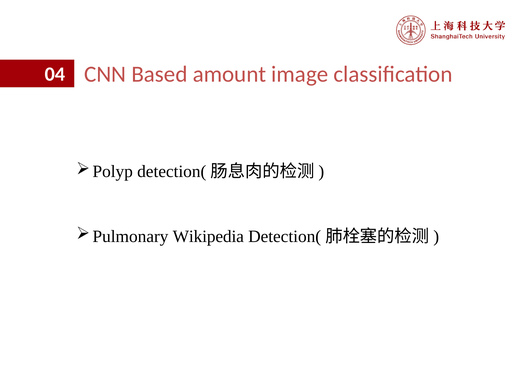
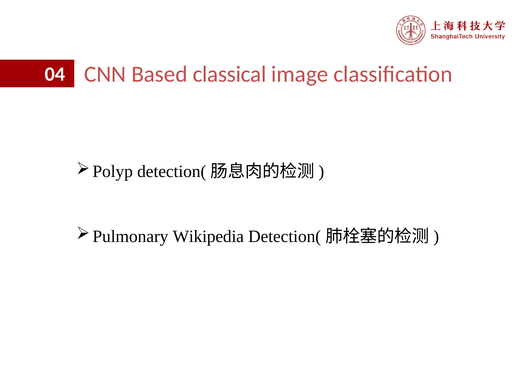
amount: amount -> classical
